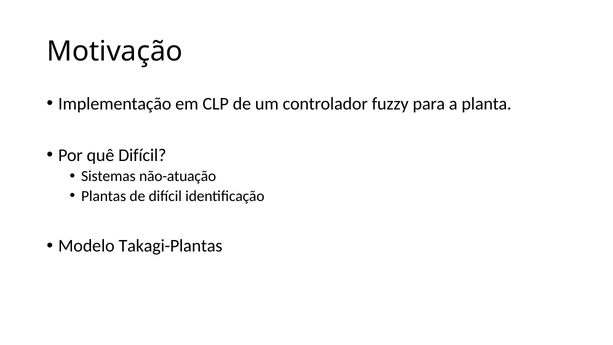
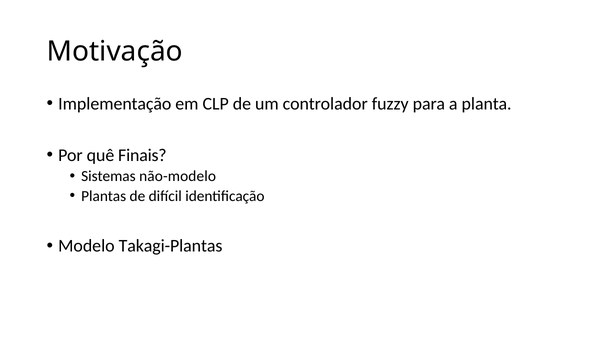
quê Difícil: Difícil -> Finais
não-atuação: não-atuação -> não-modelo
